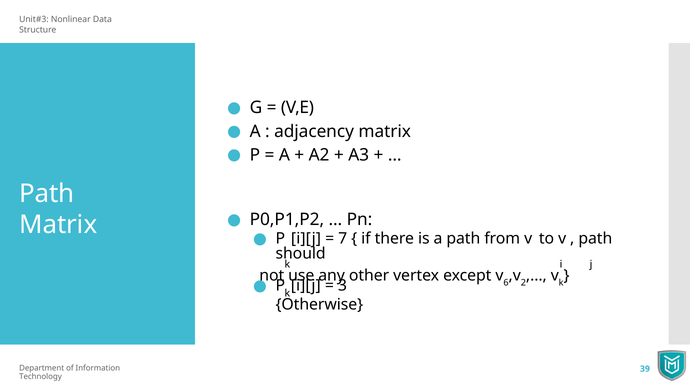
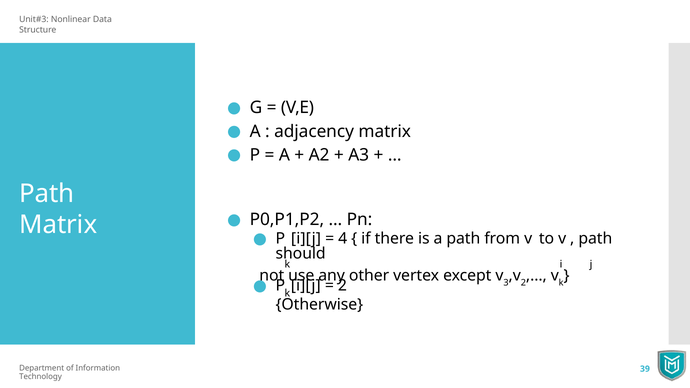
7: 7 -> 4
6: 6 -> 3
3 at (342, 286): 3 -> 2
